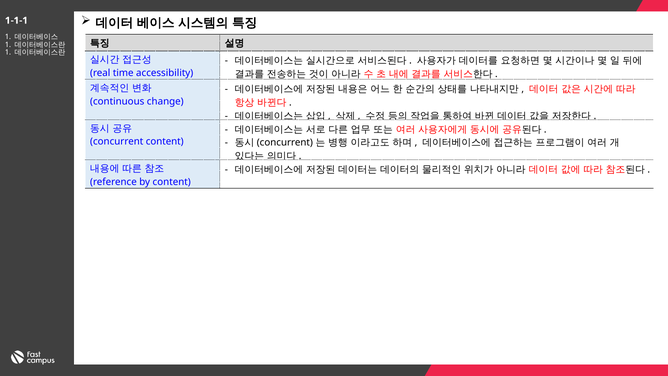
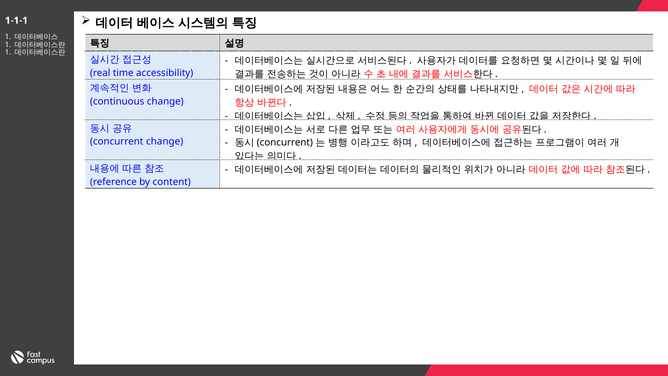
concurrent content: content -> change
